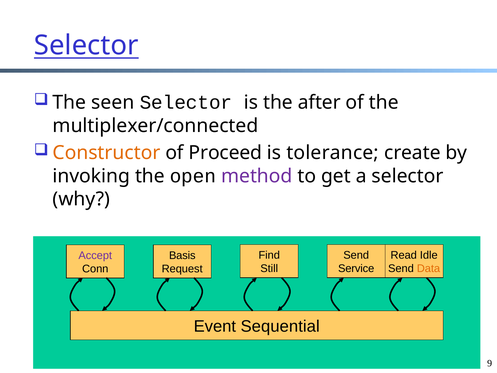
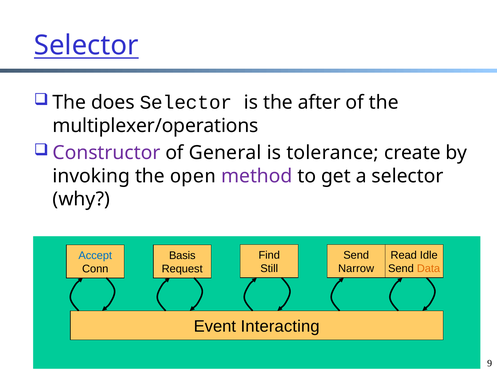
seen: seen -> does
multiplexer/connected: multiplexer/connected -> multiplexer/operations
Constructor colour: orange -> purple
Proceed: Proceed -> General
Accept colour: purple -> blue
Service: Service -> Narrow
Sequential: Sequential -> Interacting
